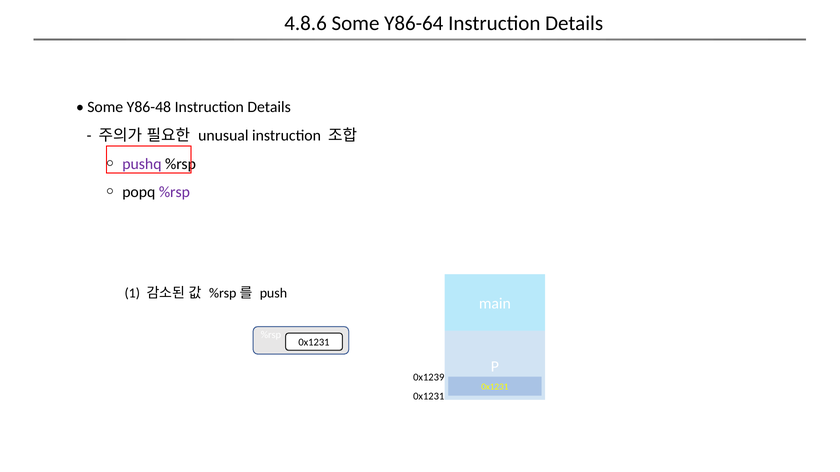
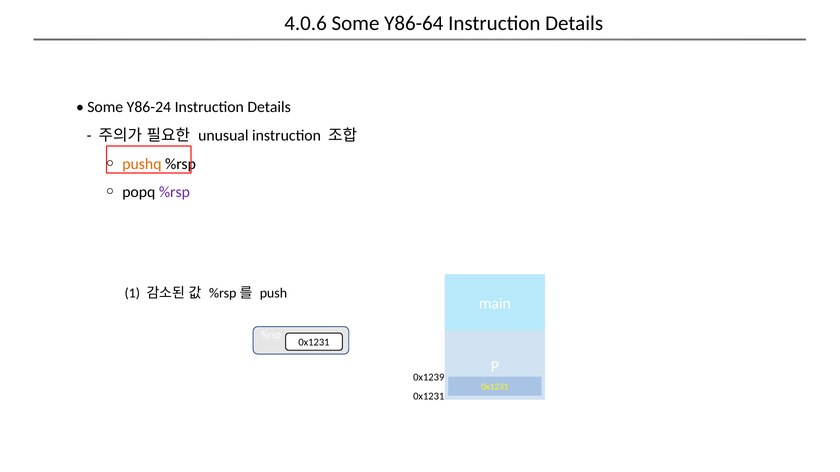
4.8.6: 4.8.6 -> 4.0.6
Y86-48: Y86-48 -> Y86-24
pushq colour: purple -> orange
